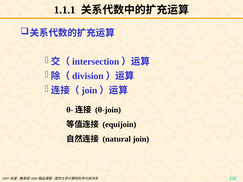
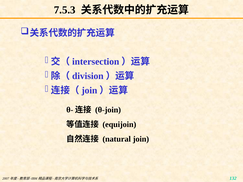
1.1.1: 1.1.1 -> 7.5.3
